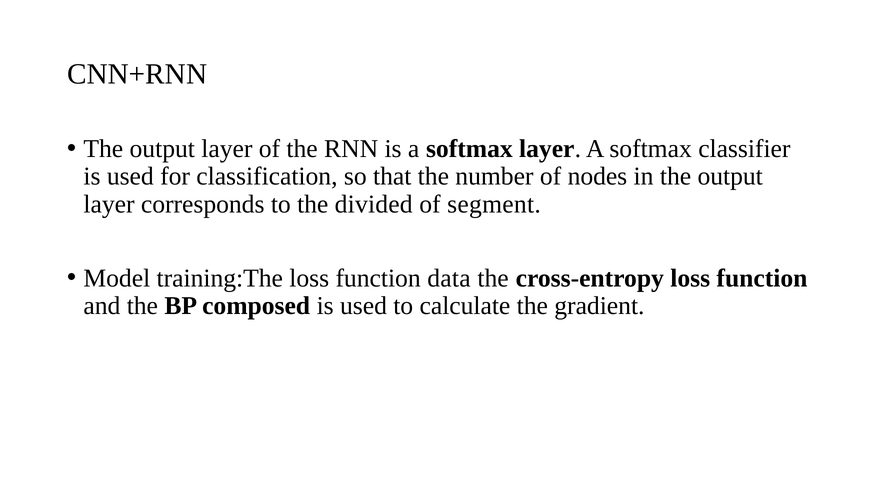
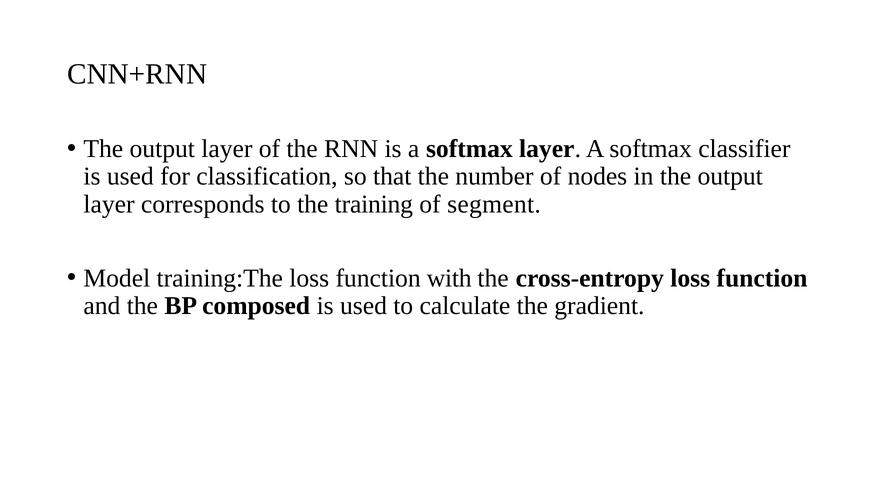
divided: divided -> training
data: data -> with
